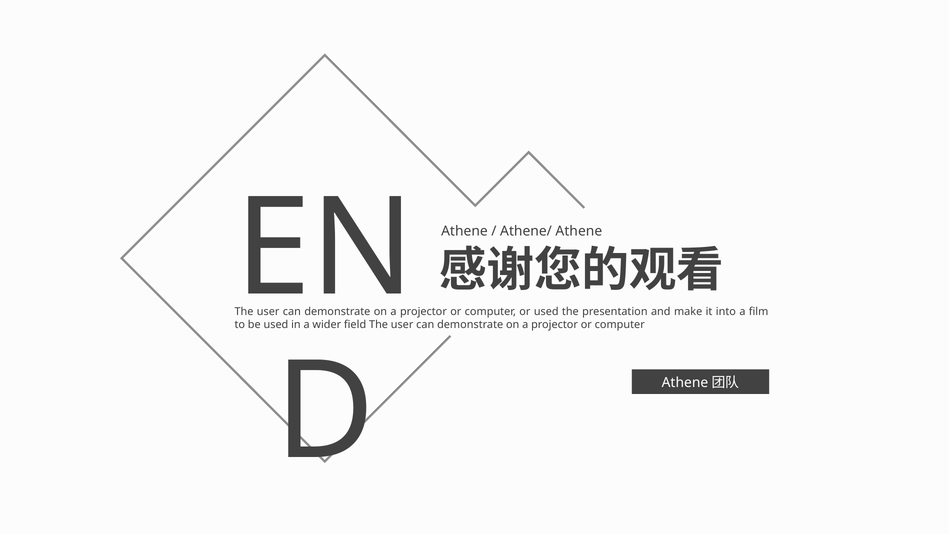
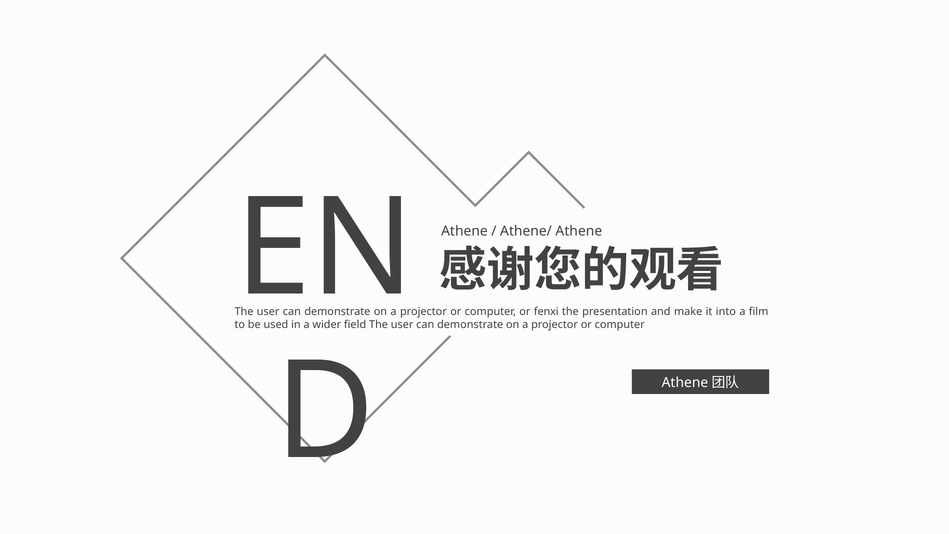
or used: used -> fenxi
